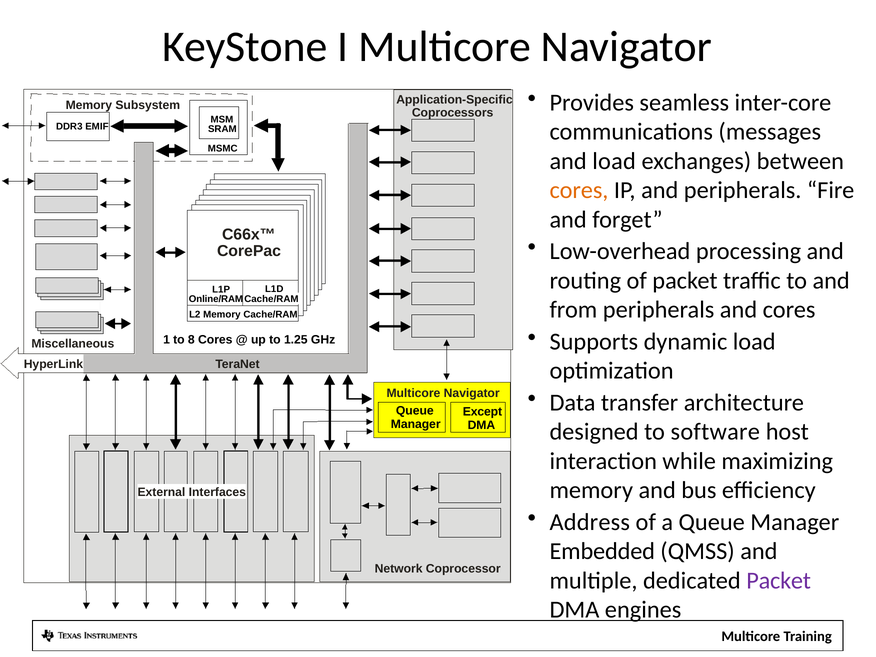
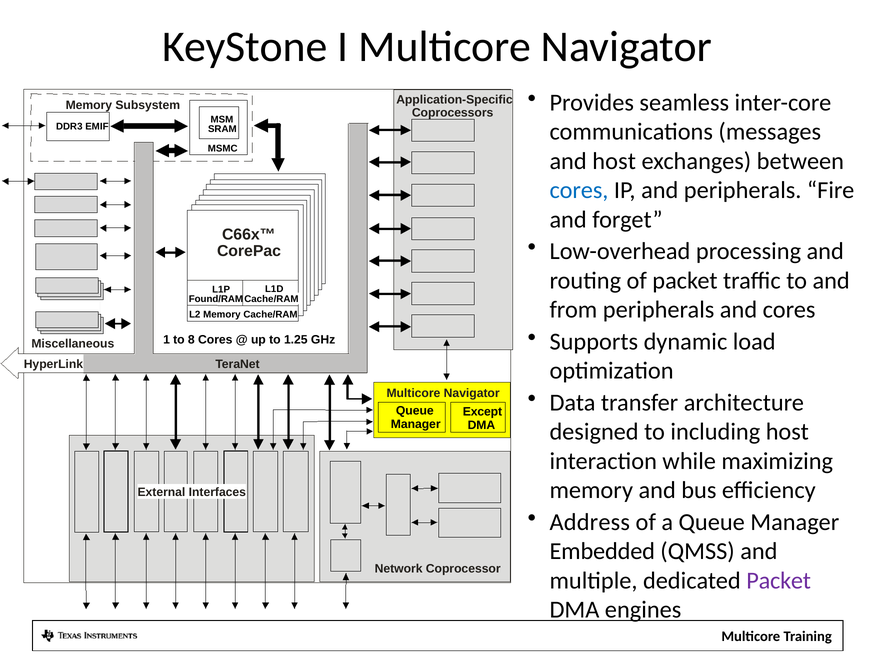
and load: load -> host
cores at (579, 190) colour: orange -> blue
Online/RAM: Online/RAM -> Found/RAM
software: software -> including
